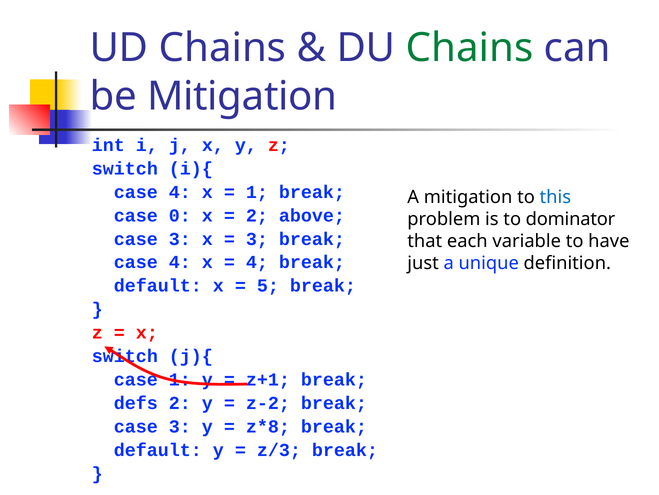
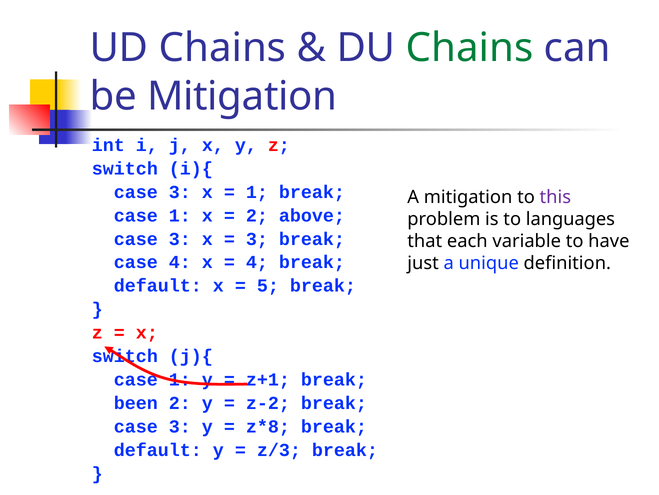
4 at (180, 192): 4 -> 3
this colour: blue -> purple
0 at (180, 215): 0 -> 1
dominator: dominator -> languages
defs: defs -> been
